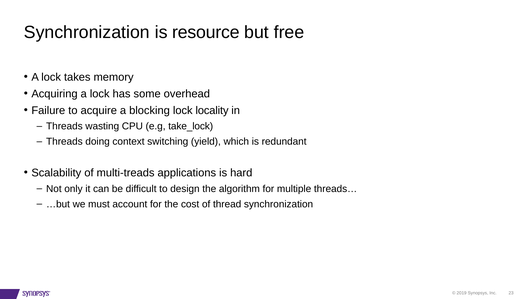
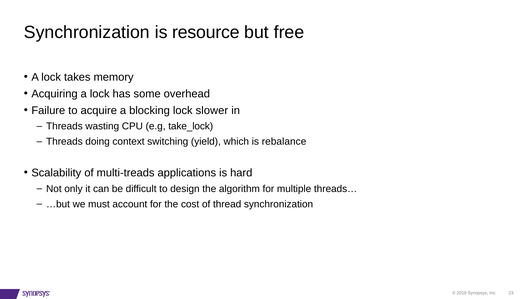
locality: locality -> slower
redundant: redundant -> rebalance
